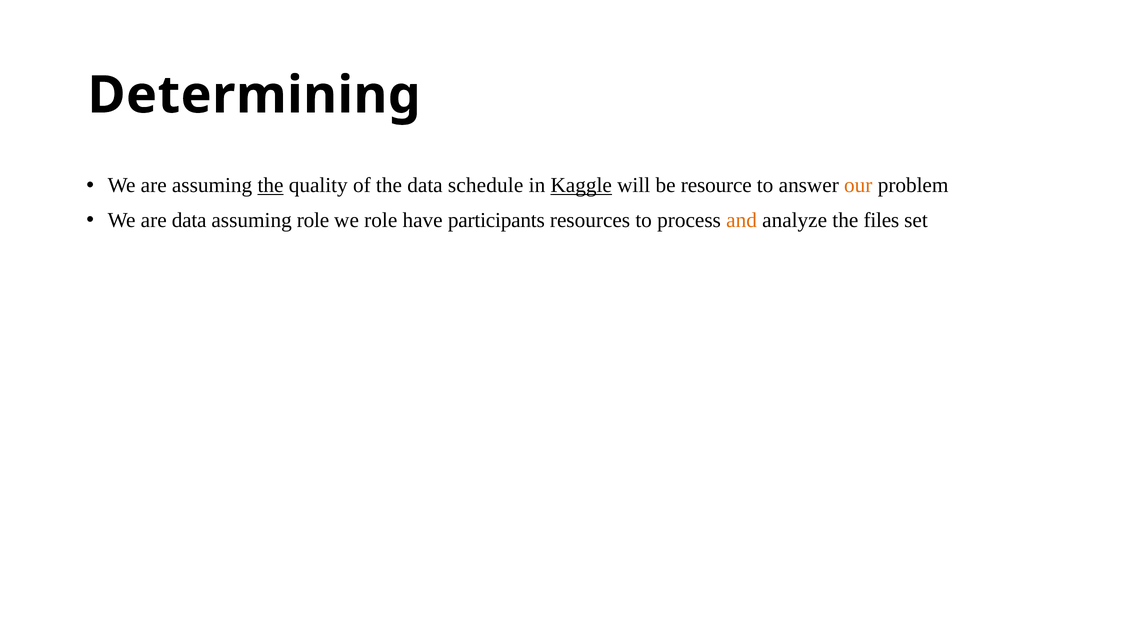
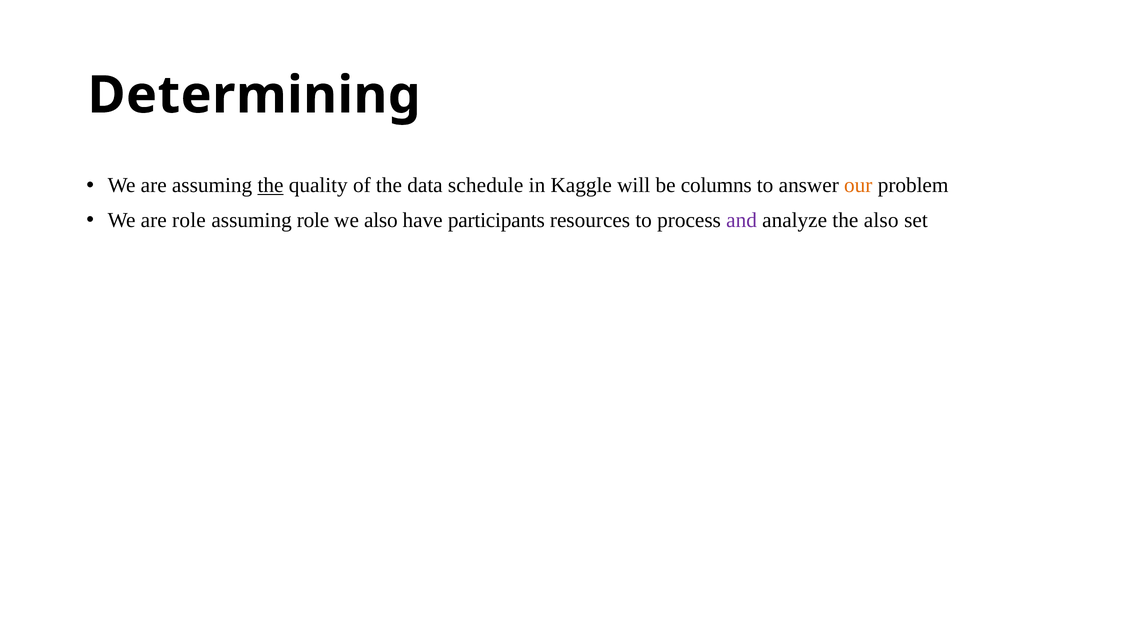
Kaggle underline: present -> none
resource: resource -> columns
are data: data -> role
we role: role -> also
and colour: orange -> purple
the files: files -> also
